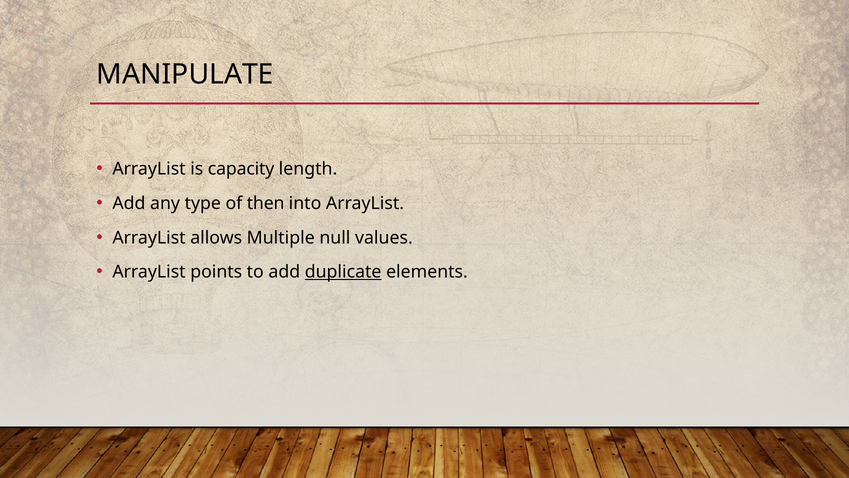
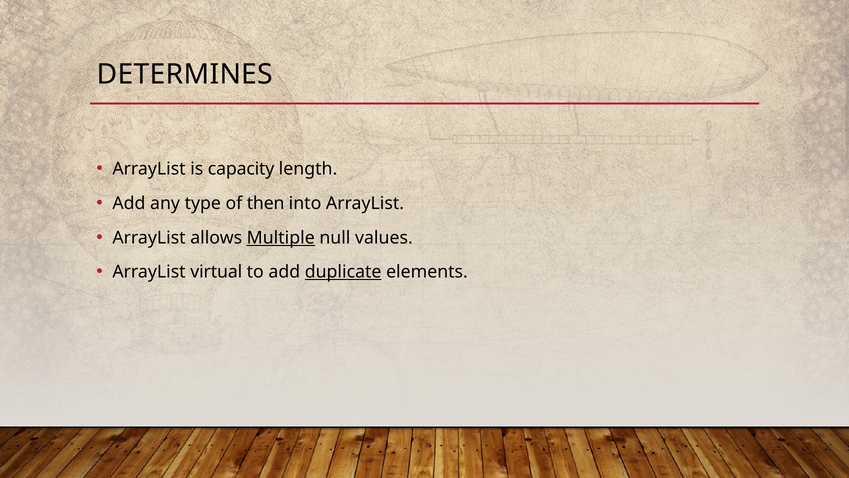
MANIPULATE: MANIPULATE -> DETERMINES
Multiple underline: none -> present
points: points -> virtual
